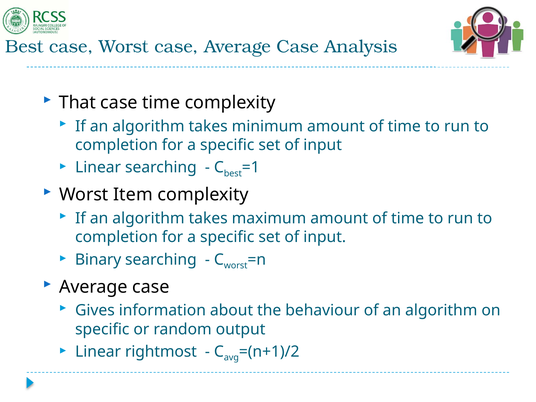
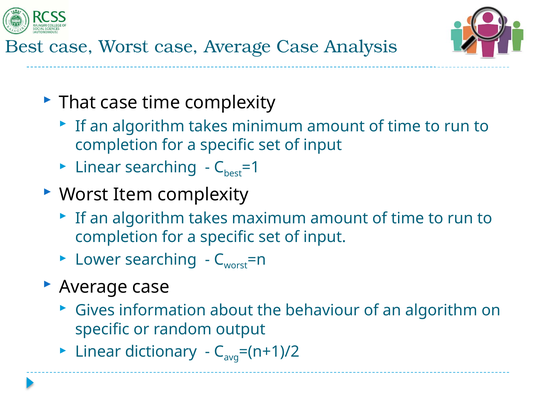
Binary: Binary -> Lower
rightmost: rightmost -> dictionary
